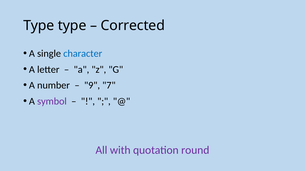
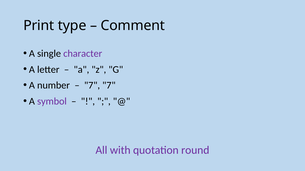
Type at (39, 26): Type -> Print
Corrected: Corrected -> Comment
character colour: blue -> purple
9 at (92, 86): 9 -> 7
